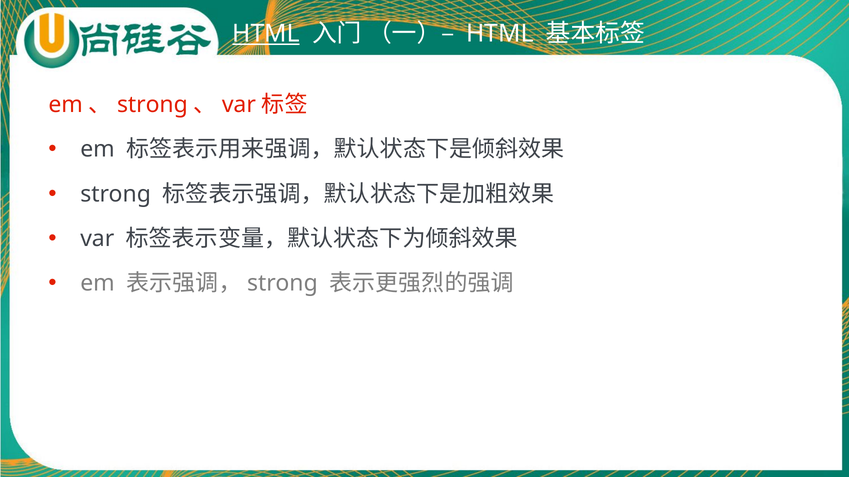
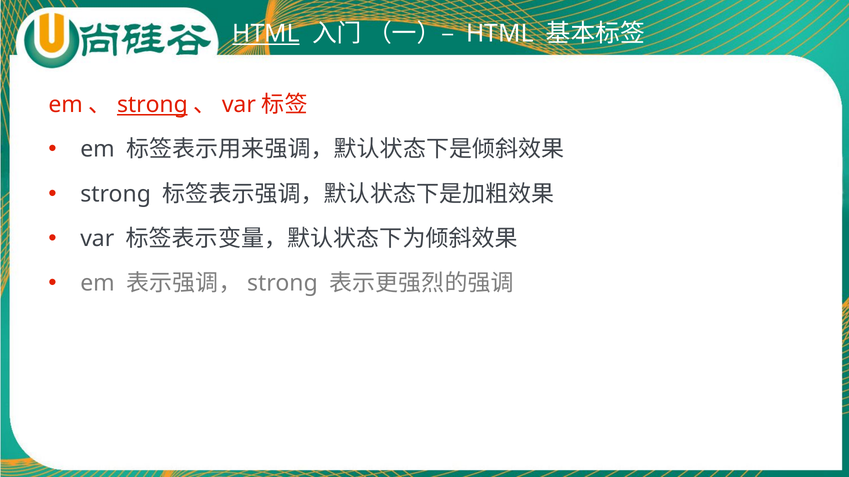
strong at (152, 105) underline: none -> present
